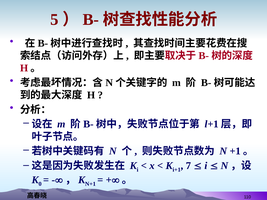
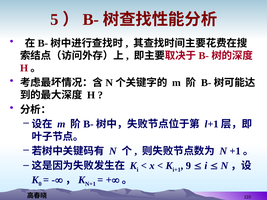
7: 7 -> 9
